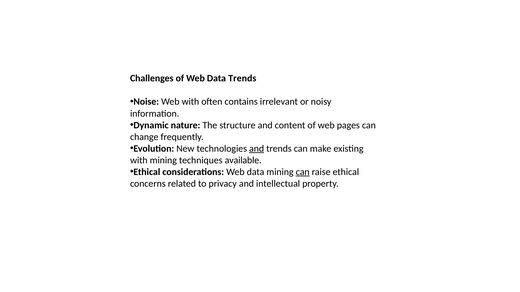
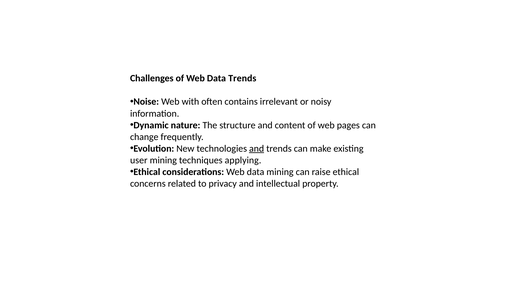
with at (139, 160): with -> user
available: available -> applying
can at (303, 172) underline: present -> none
